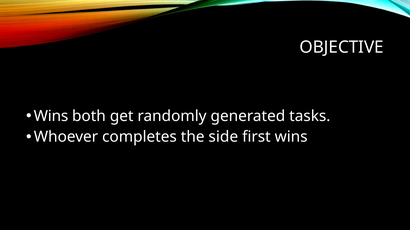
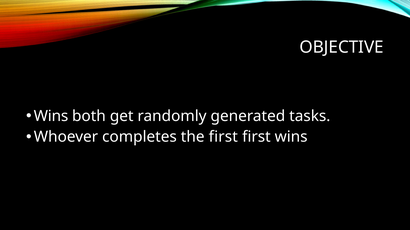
the side: side -> first
